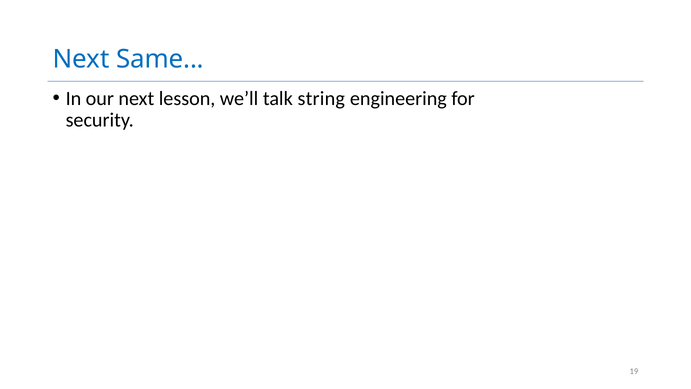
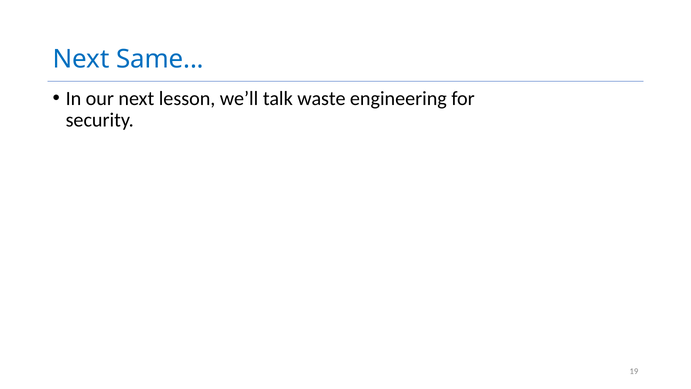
string: string -> waste
